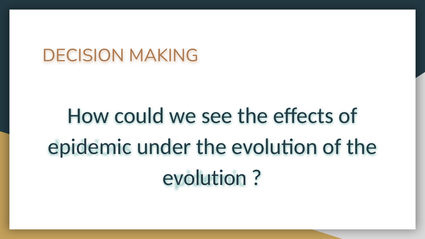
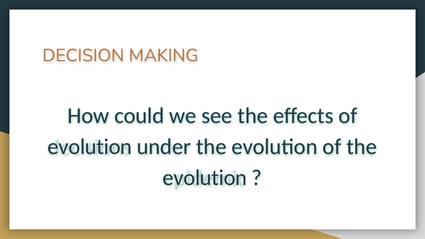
epidemic at (90, 147): epidemic -> evolution
